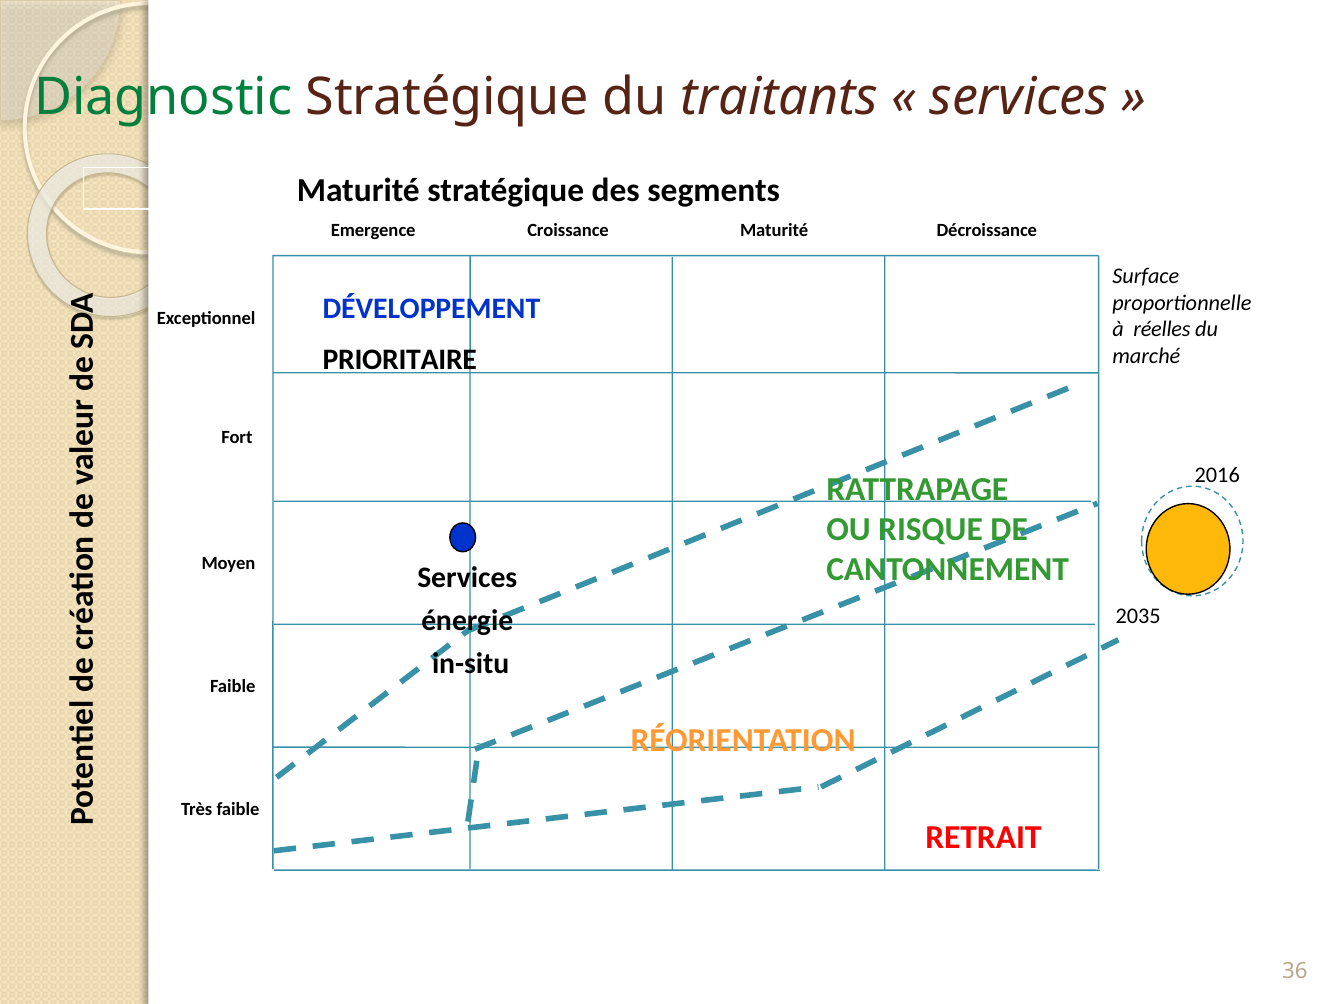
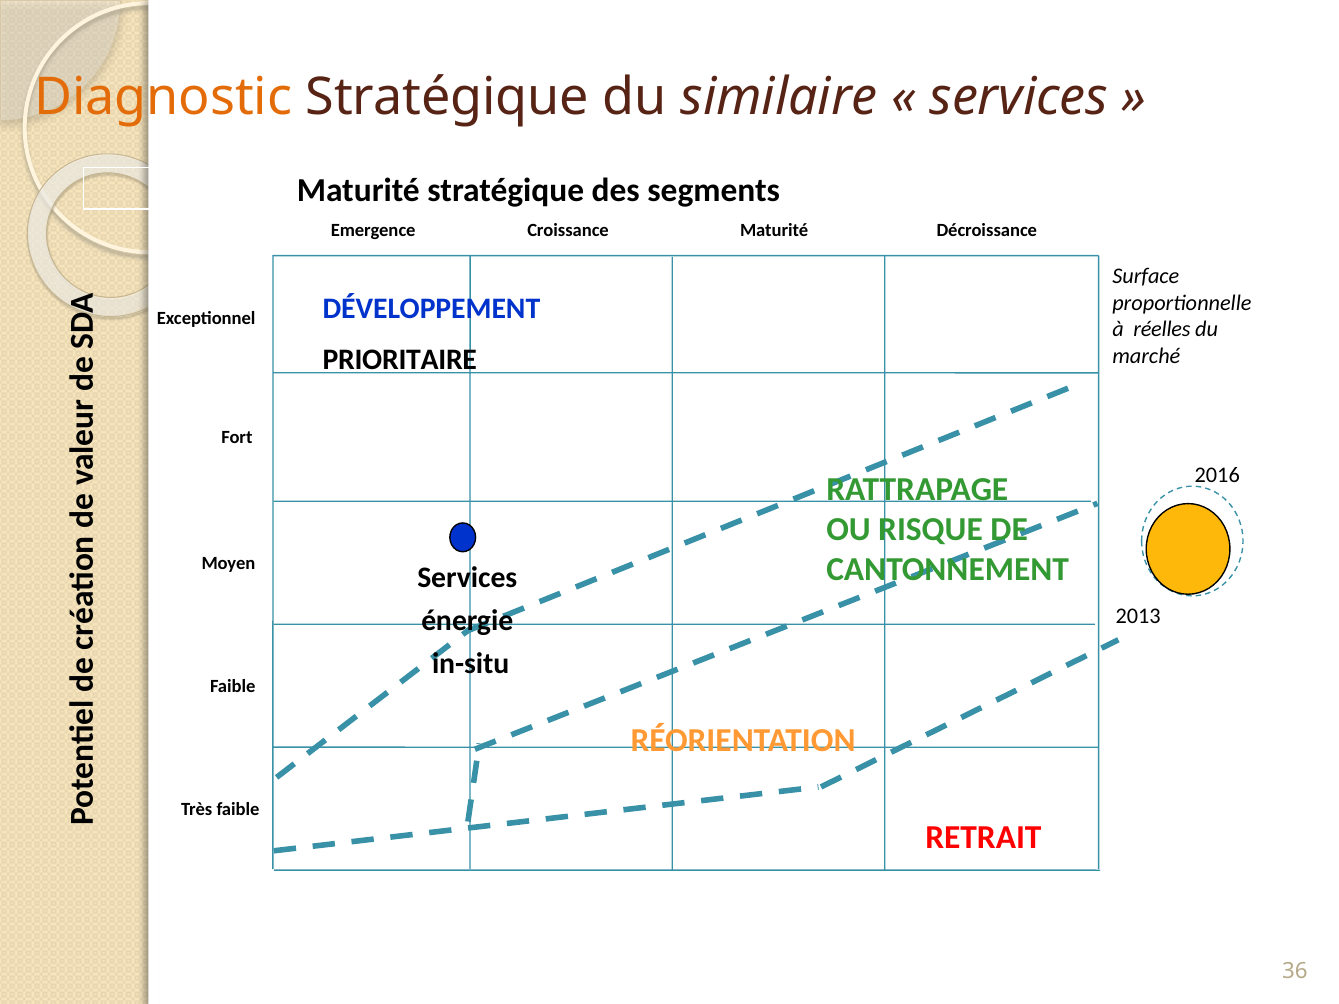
Diagnostic colour: green -> orange
traitants: traitants -> similaire
2035: 2035 -> 2013
